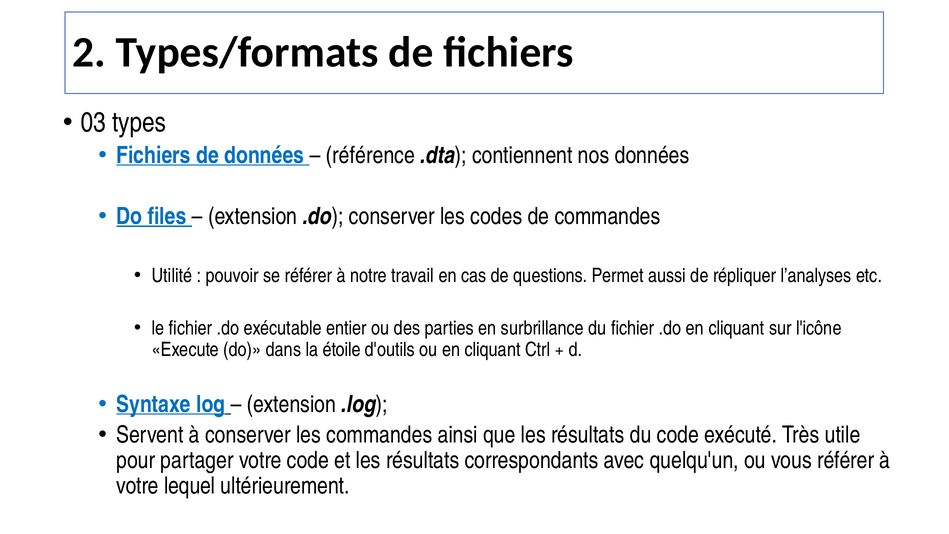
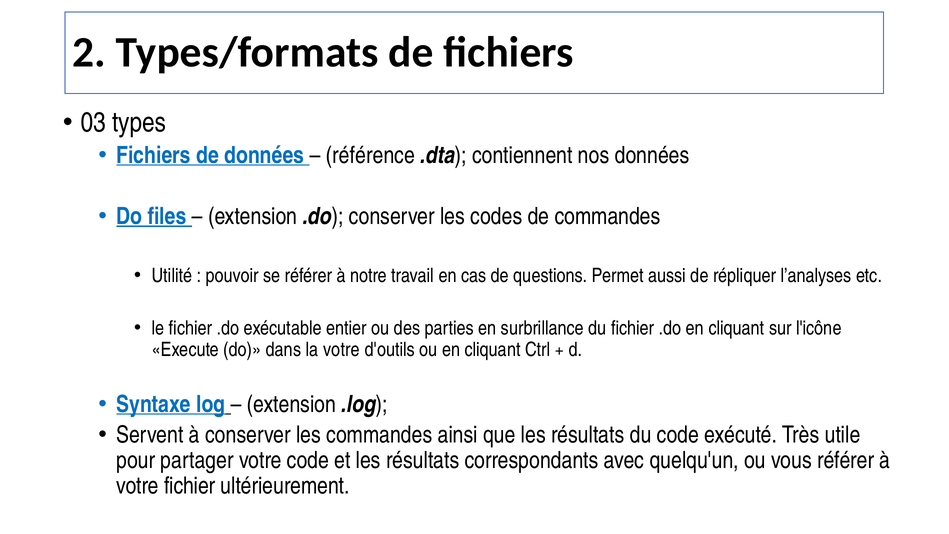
la étoile: étoile -> votre
votre lequel: lequel -> fichier
